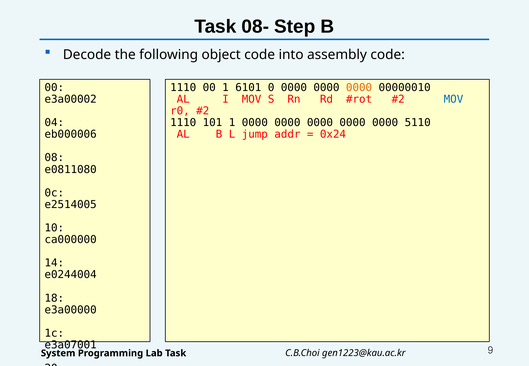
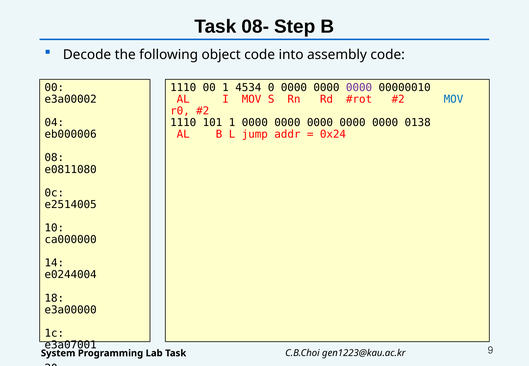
6101: 6101 -> 4534
0000 at (359, 88) colour: orange -> purple
5110: 5110 -> 0138
